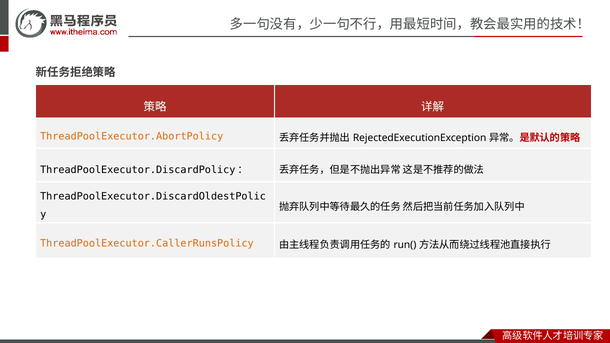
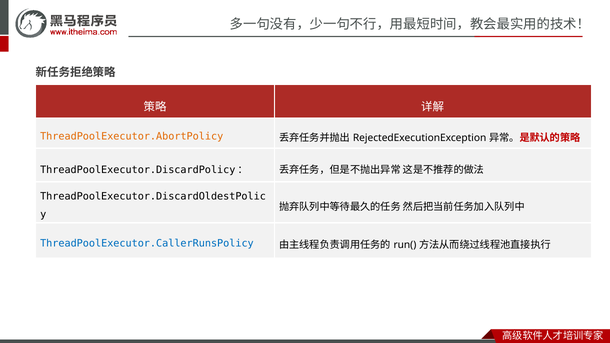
ThreadPoolExecutor.CallerRunsPolicy colour: orange -> blue
